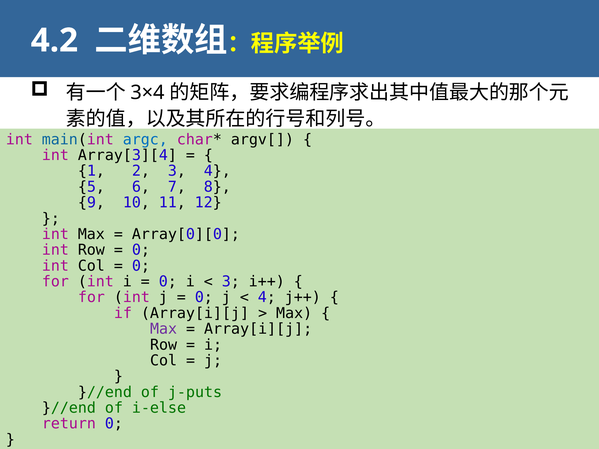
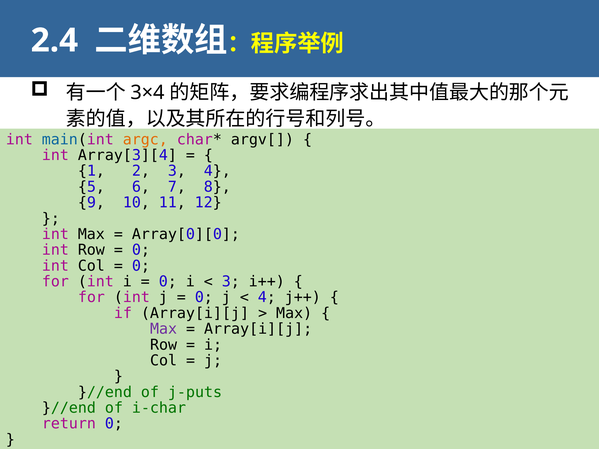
4.2: 4.2 -> 2.4
argc colour: blue -> orange
i-else: i-else -> i-char
